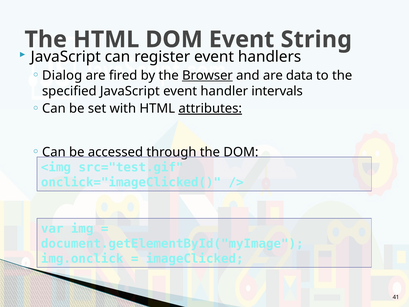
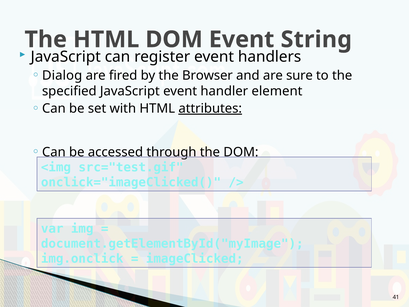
Browser underline: present -> none
data: data -> sure
intervals: intervals -> element
